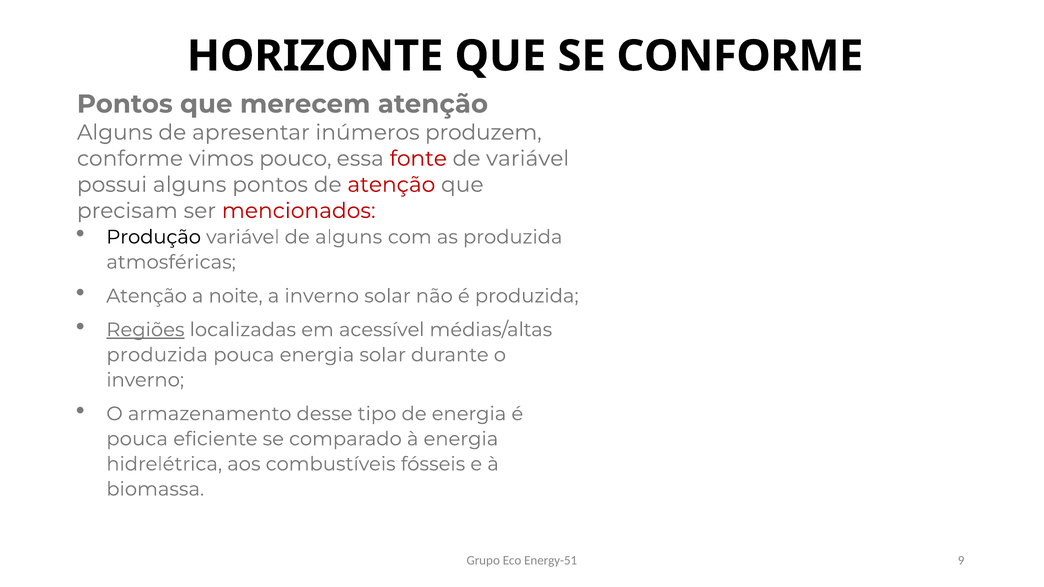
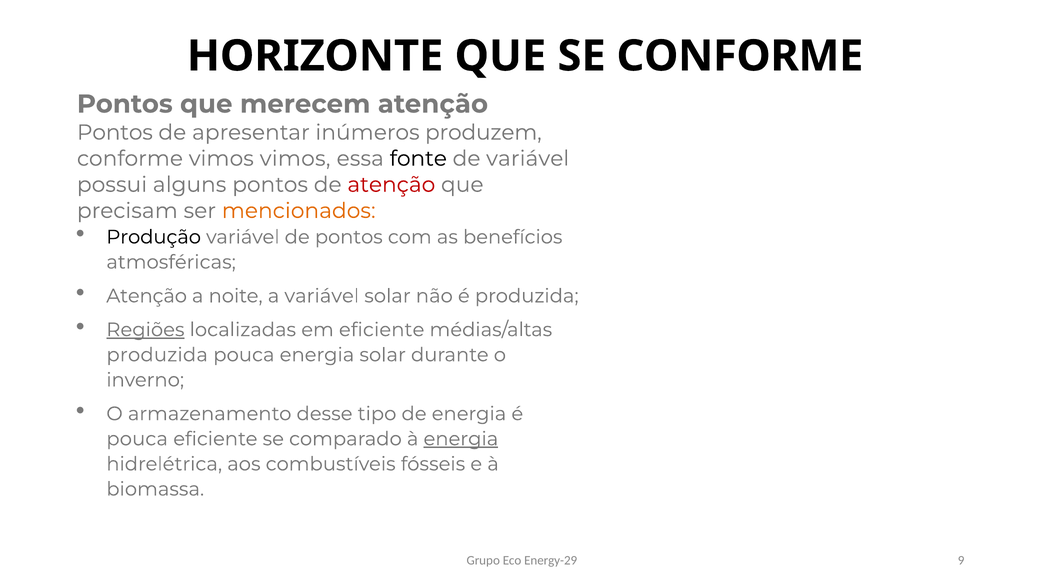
Alguns at (115, 133): Alguns -> Pontos
vimos pouco: pouco -> vimos
fonte colour: red -> black
mencionados colour: red -> orange
de alguns: alguns -> pontos
as produzida: produzida -> benefícios
a inverno: inverno -> variável
em acessível: acessível -> eficiente
energia at (461, 439) underline: none -> present
Energy-51: Energy-51 -> Energy-29
